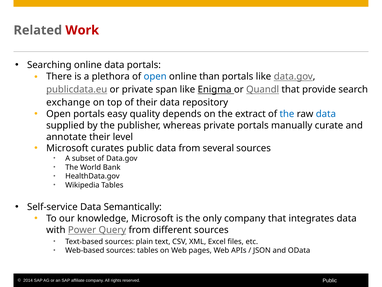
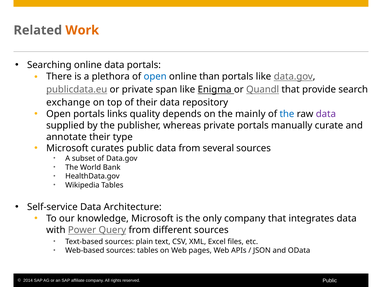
Work colour: red -> orange
easy: easy -> links
extract: extract -> mainly
data at (326, 114) colour: blue -> purple
level: level -> type
Semantically: Semantically -> Architecture
